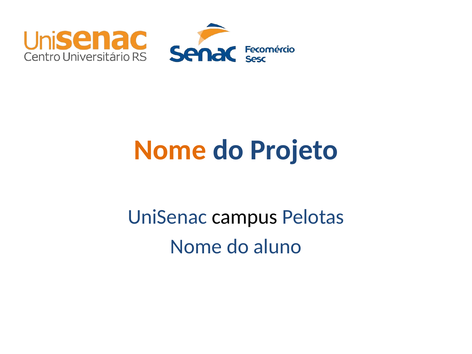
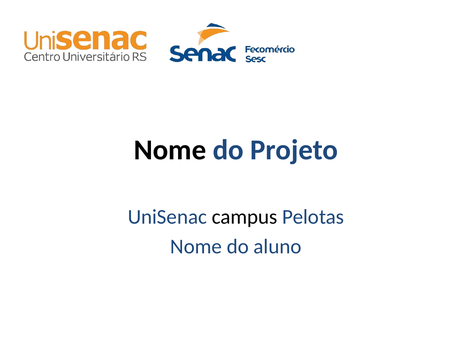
Nome at (170, 150) colour: orange -> black
